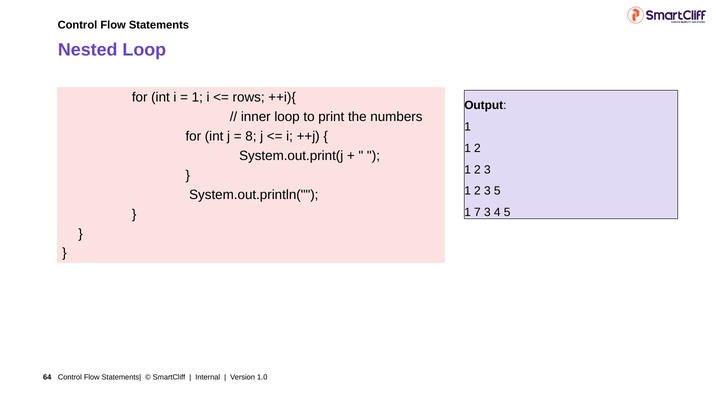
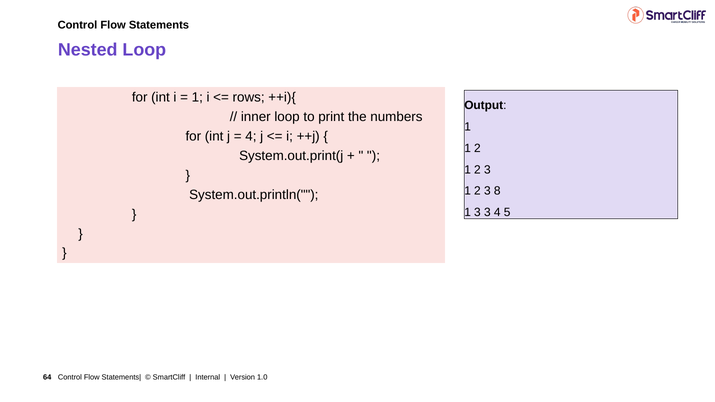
8 at (251, 136): 8 -> 4
3 5: 5 -> 8
1 7: 7 -> 3
